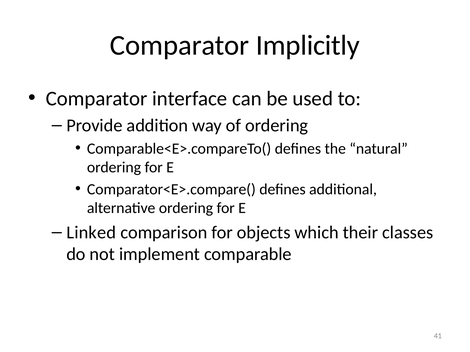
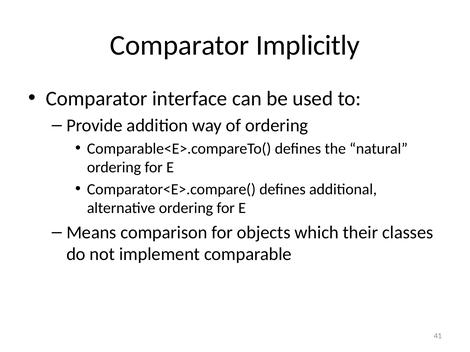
Linked: Linked -> Means
